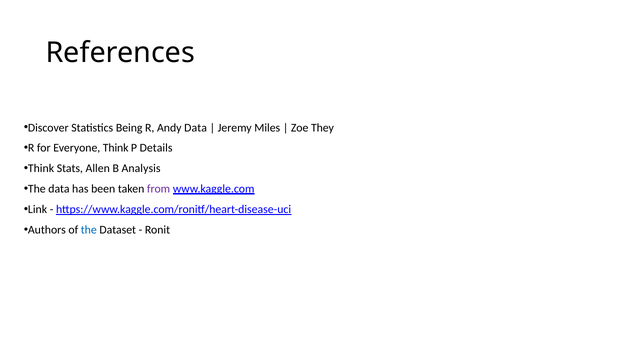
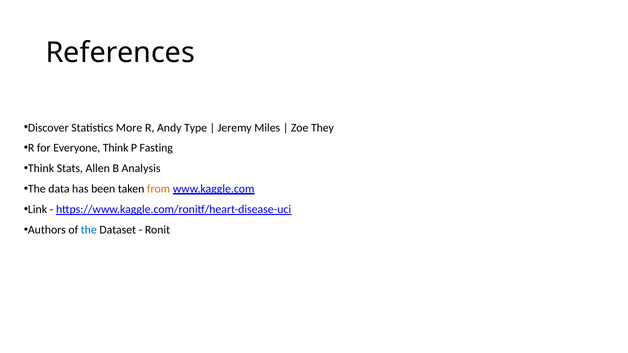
Being: Being -> More
Andy Data: Data -> Type
Details: Details -> Fasting
from colour: purple -> orange
